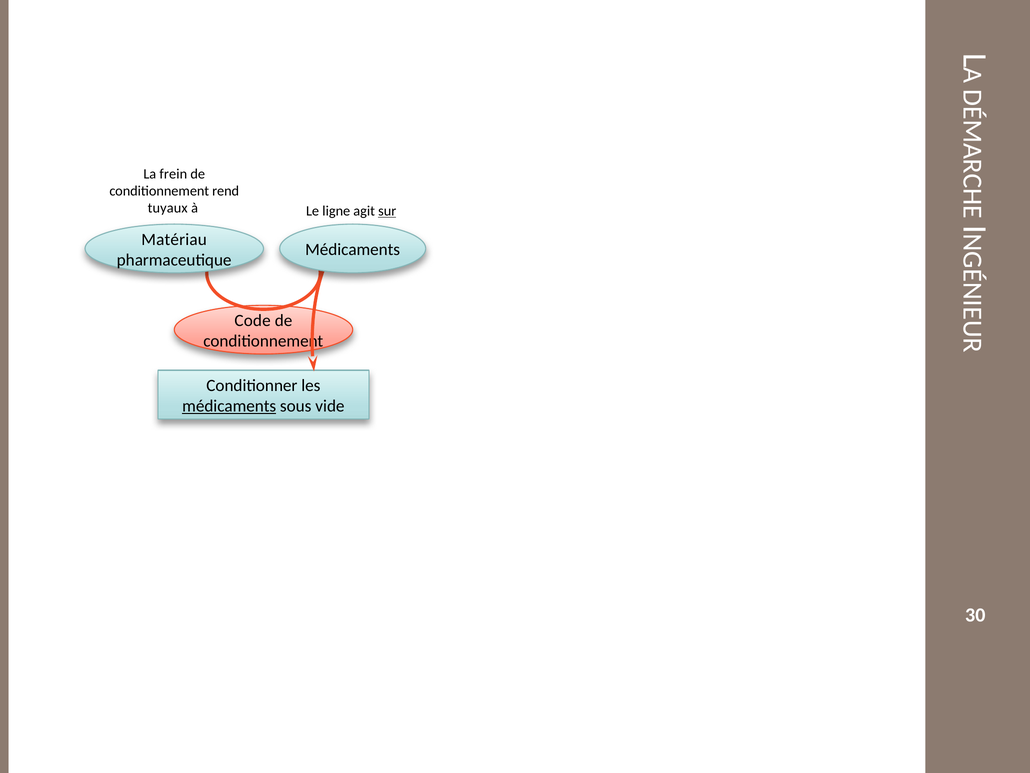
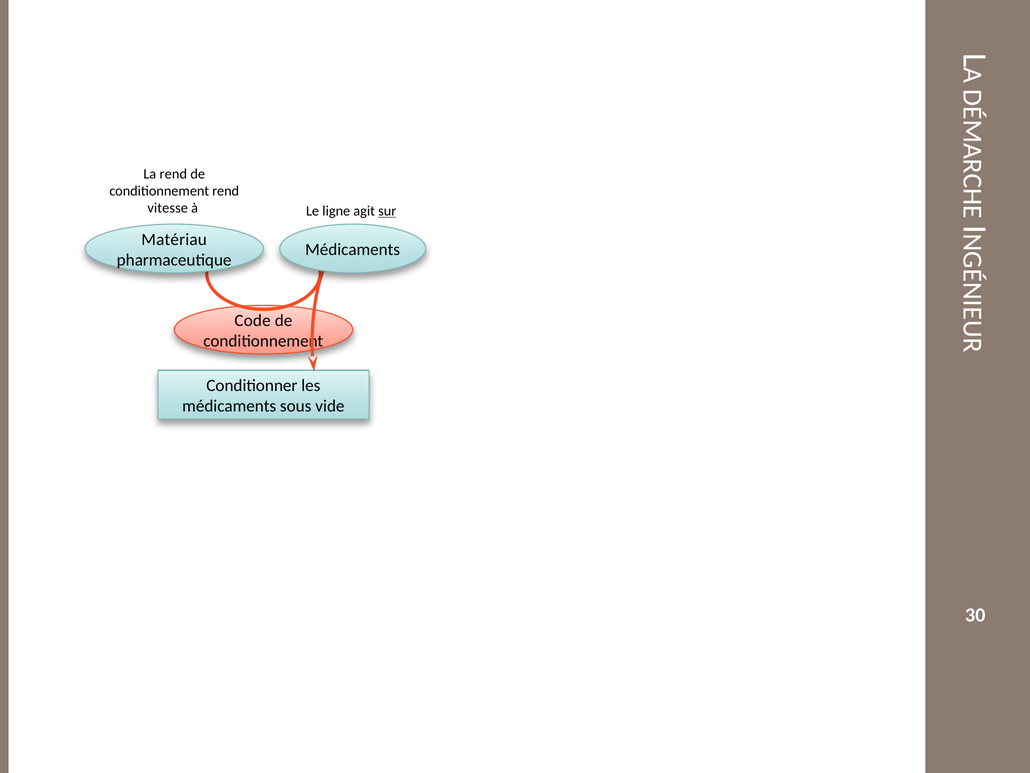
La frein: frein -> rend
tuyaux: tuyaux -> vitesse
médicaments at (229, 406) underline: present -> none
